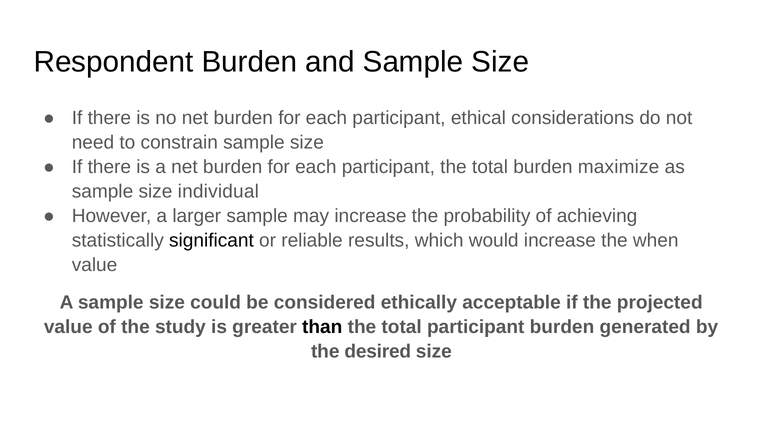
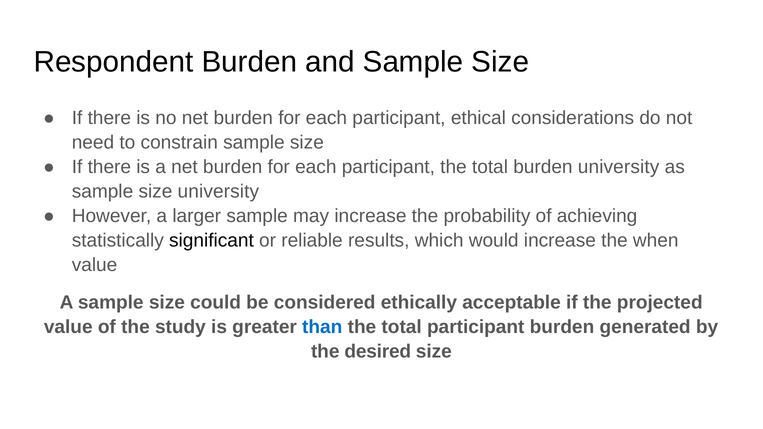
burden maximize: maximize -> university
size individual: individual -> university
than colour: black -> blue
